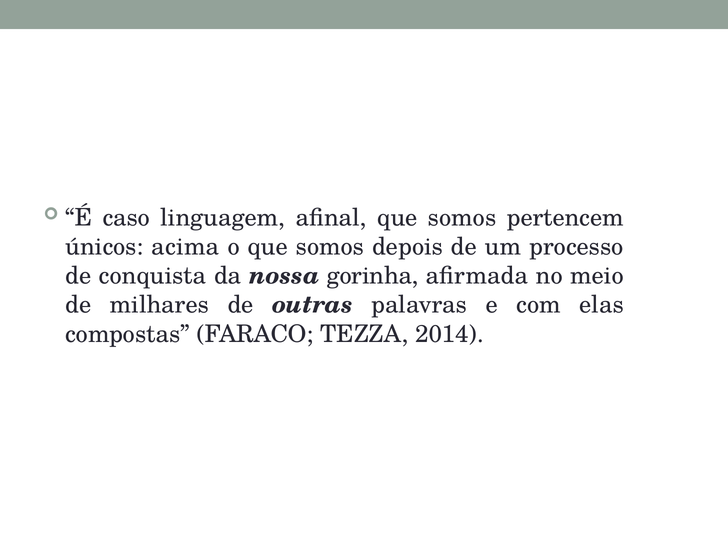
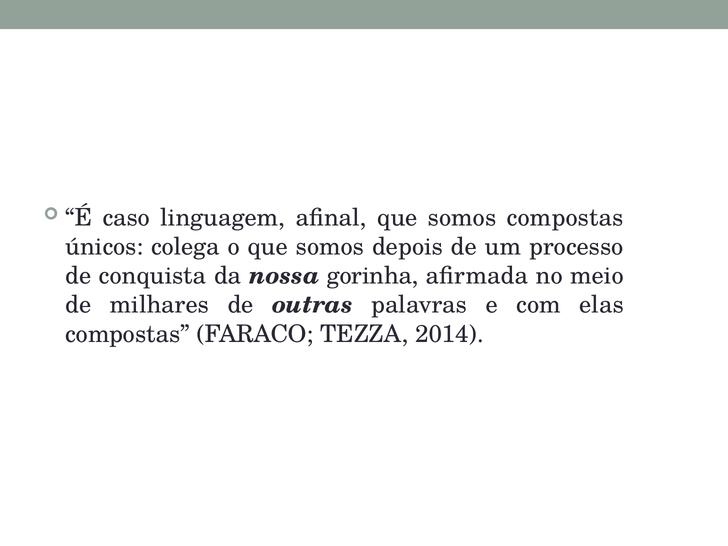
somos pertencem: pertencem -> compostas
acima: acima -> colega
